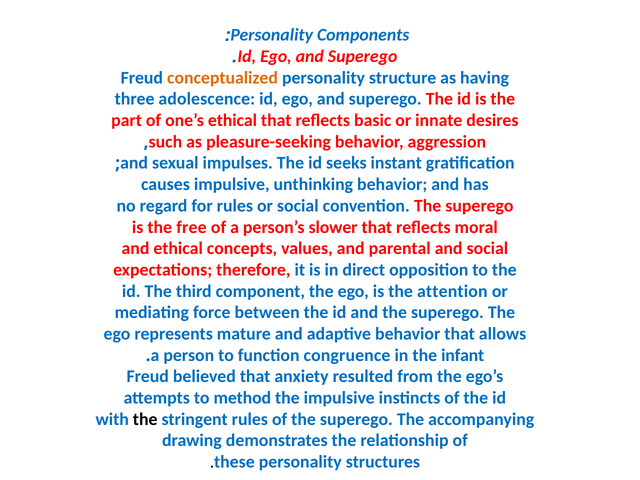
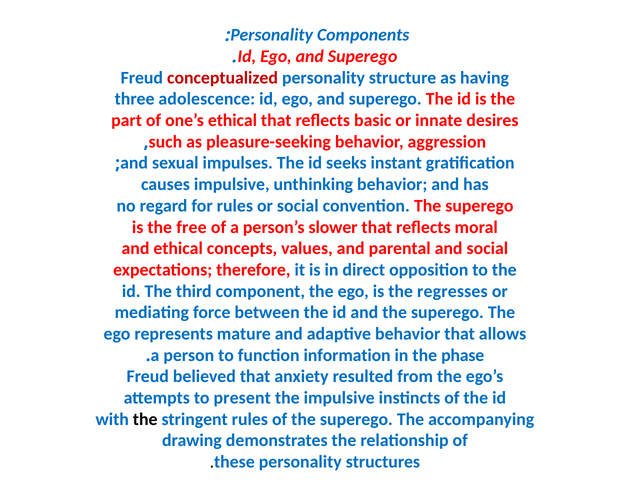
conceptualized colour: orange -> red
attention: attention -> regresses
congruence: congruence -> information
infant: infant -> phase
method: method -> present
